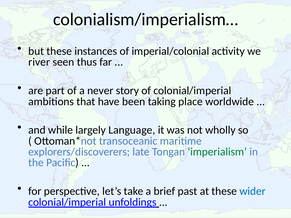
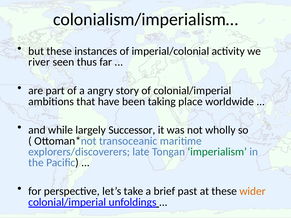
never: never -> angry
Language: Language -> Successor
wider colour: blue -> orange
